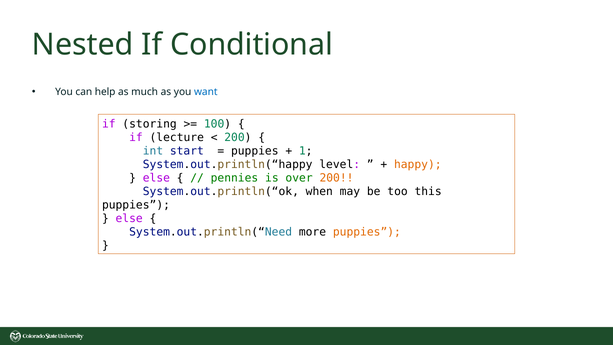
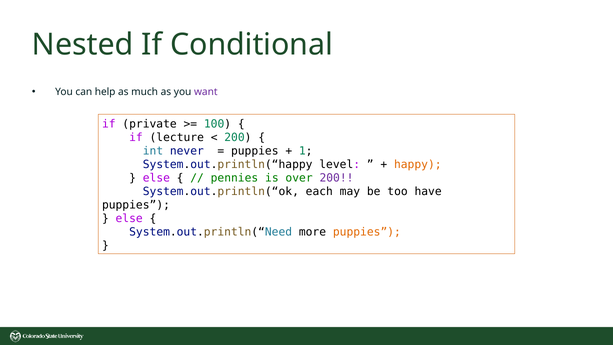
want colour: blue -> purple
storing: storing -> private
start: start -> never
200 at (336, 178) colour: orange -> purple
when: when -> each
this: this -> have
